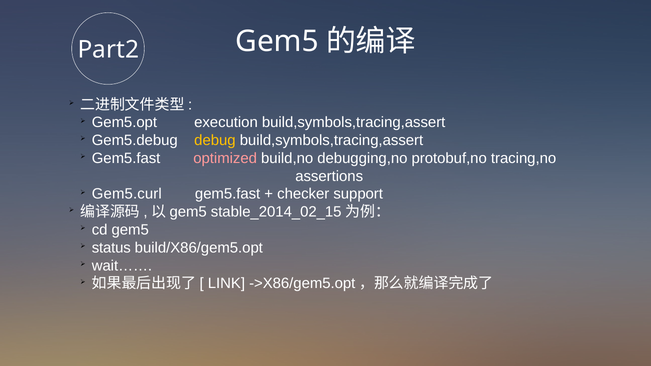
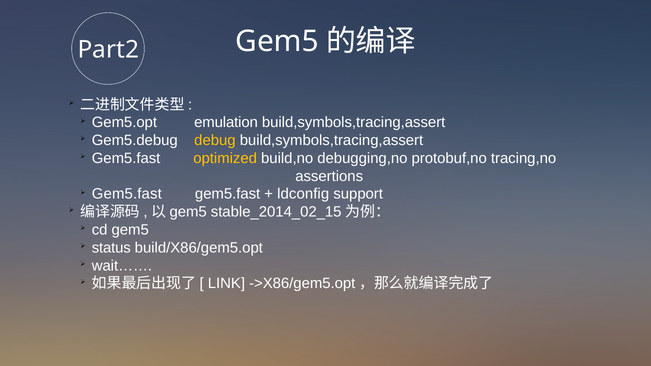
execution: execution -> emulation
optimized colour: pink -> yellow
Gem5.curl at (127, 194): Gem5.curl -> Gem5.fast
checker: checker -> ldconfig
